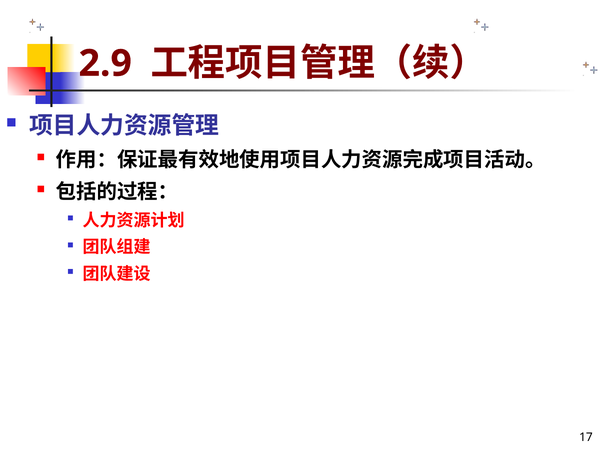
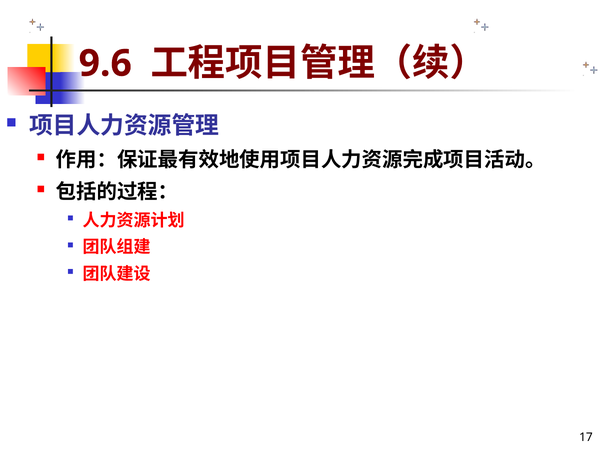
2.9: 2.9 -> 9.6
